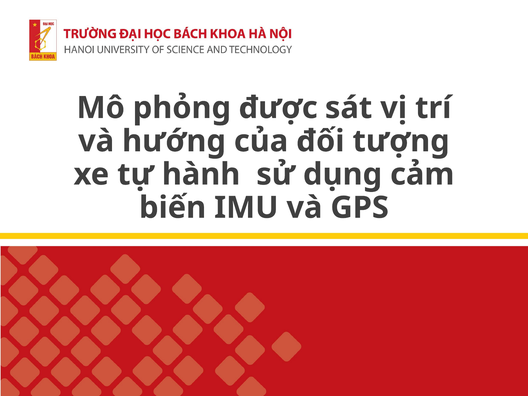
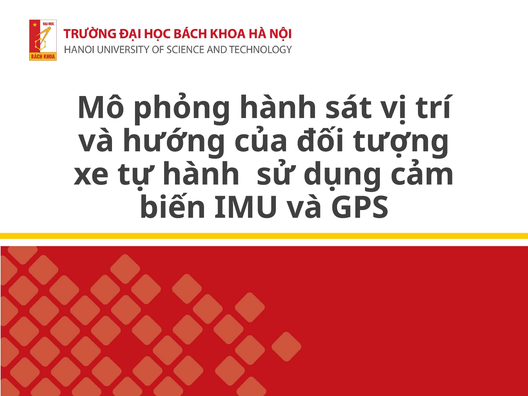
phỏng được: được -> hành
